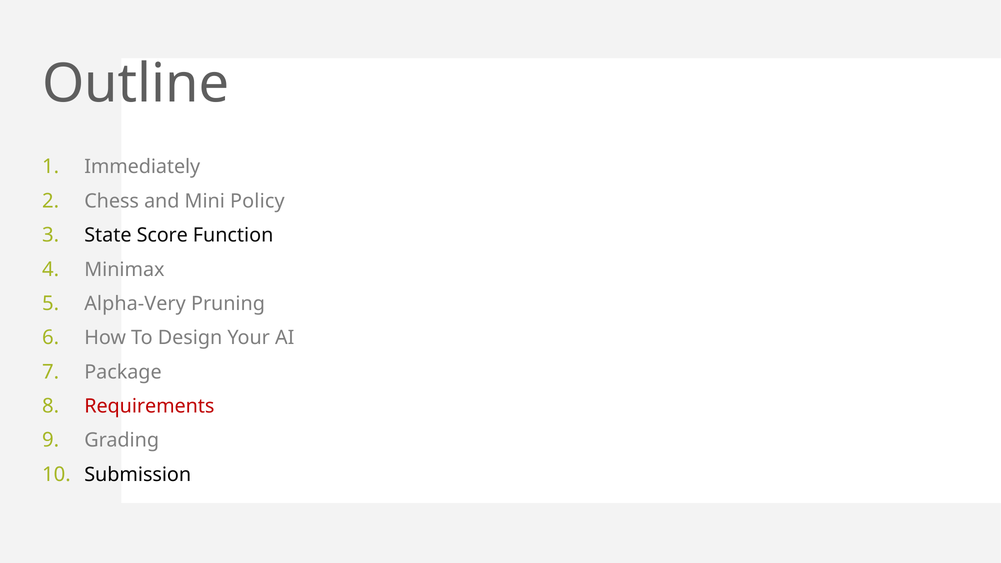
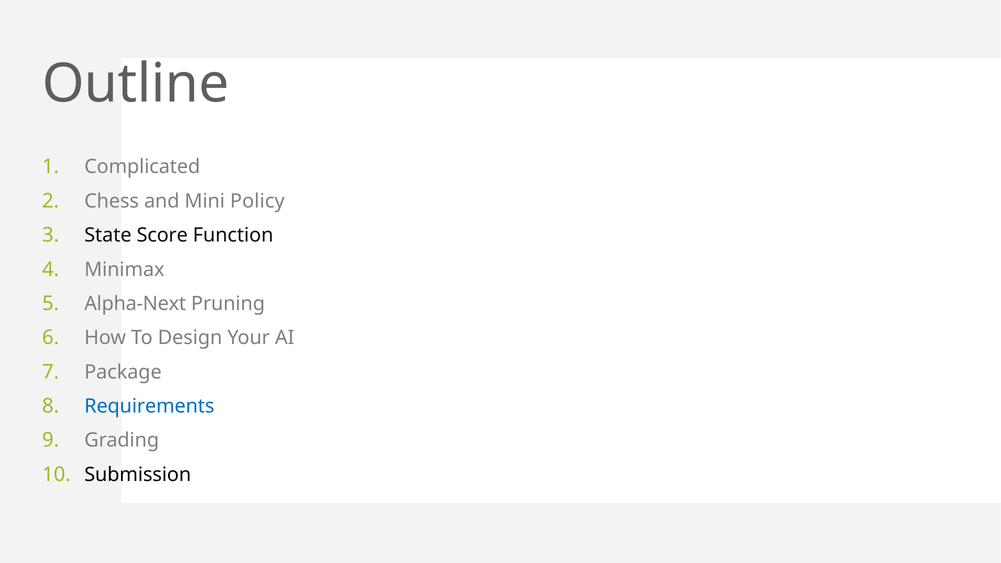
Immediately: Immediately -> Complicated
Alpha-Very: Alpha-Very -> Alpha-Next
Requirements colour: red -> blue
